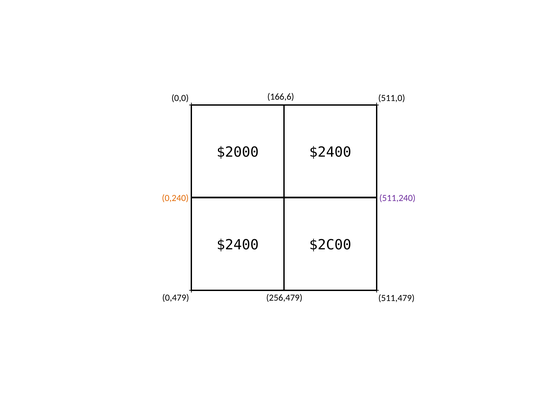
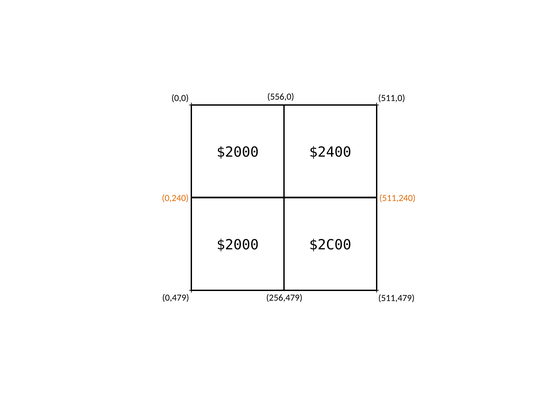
166,6: 166,6 -> 556,0
511,240 colour: purple -> orange
$2400 at (238, 245): $2400 -> $2000
